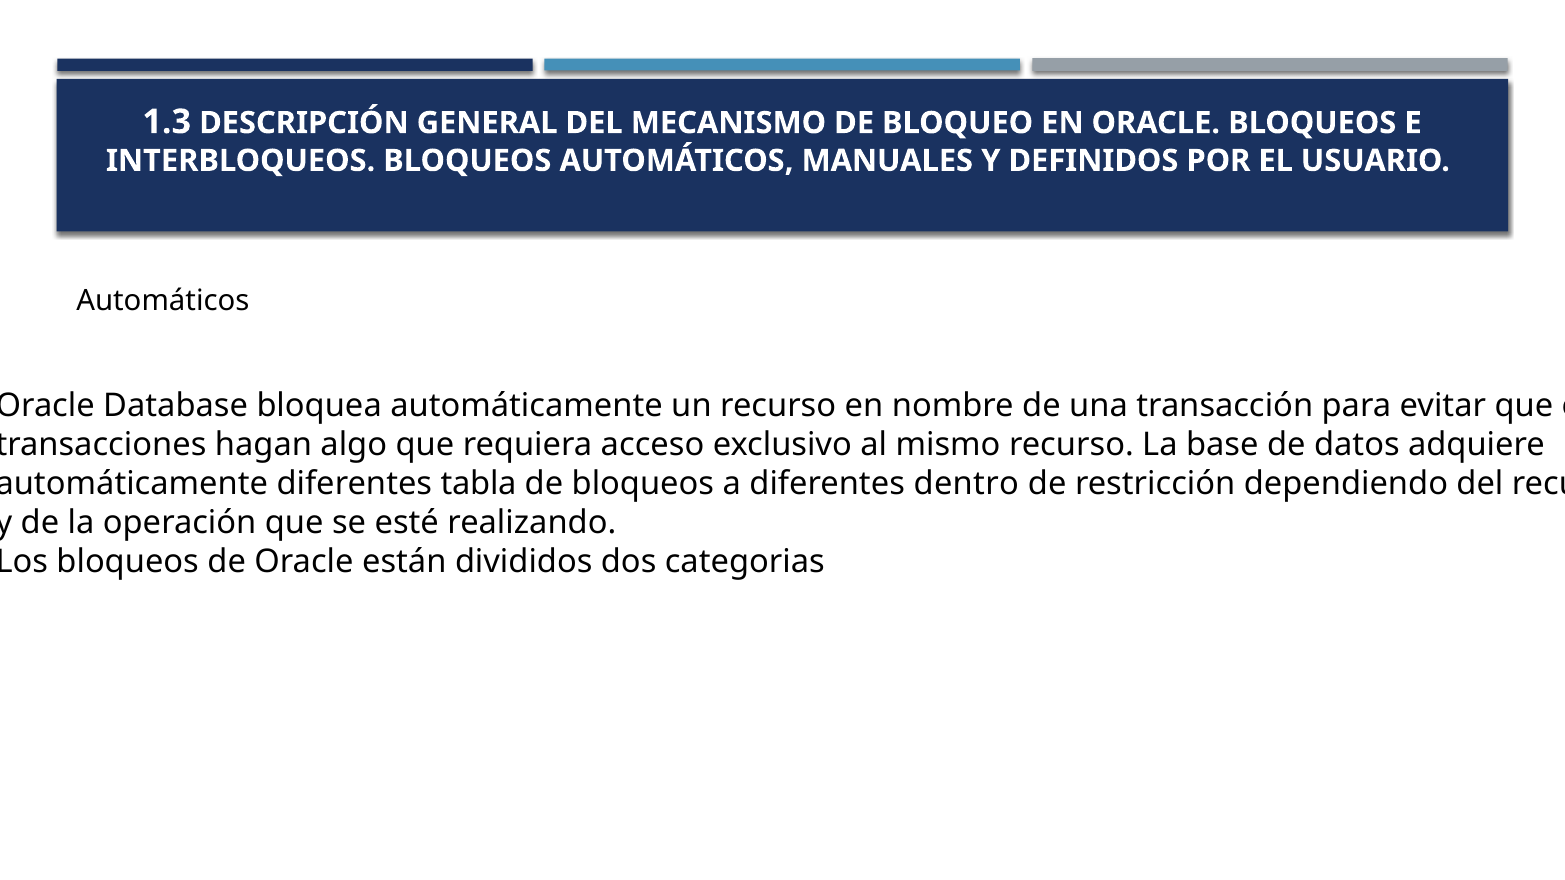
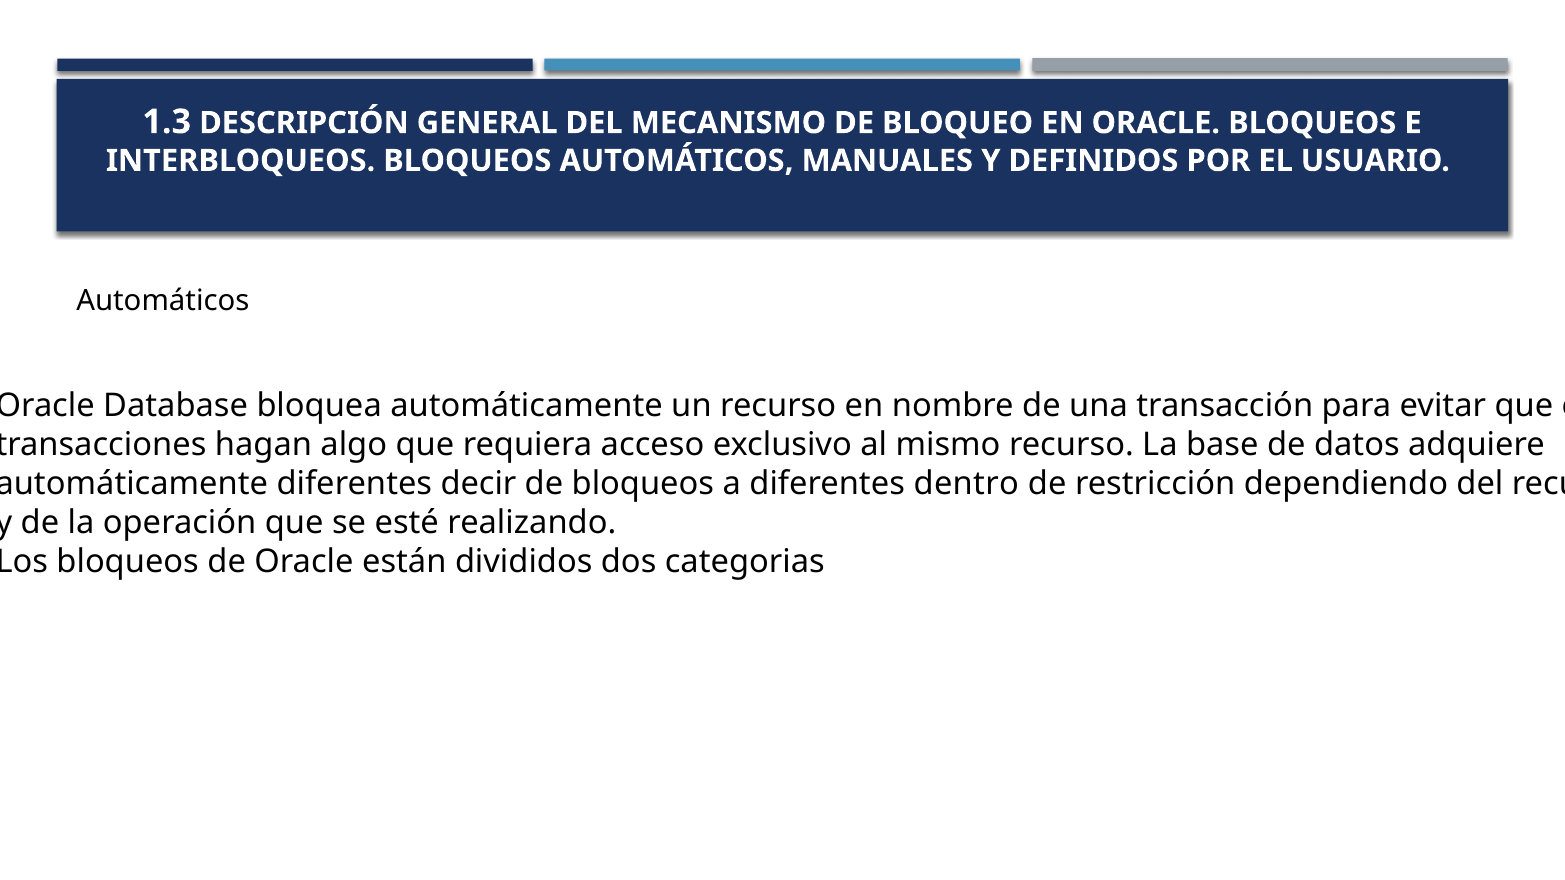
tabla: tabla -> decir
